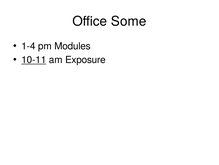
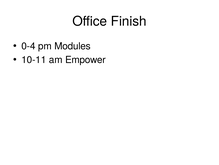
Some: Some -> Finish
1-4: 1-4 -> 0-4
10-11 underline: present -> none
Exposure: Exposure -> Empower
